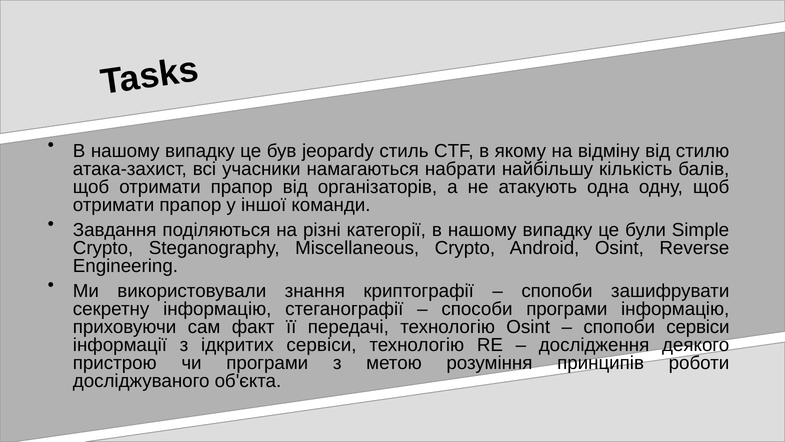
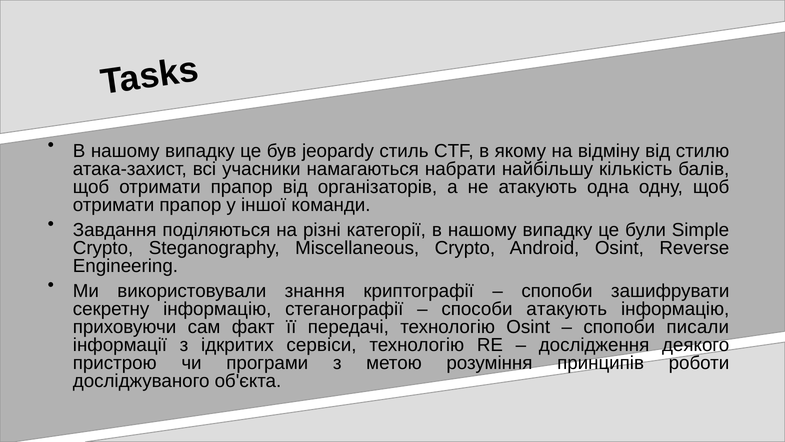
способи програми: програми -> атакують
спопоби сервіси: сервіси -> писали
